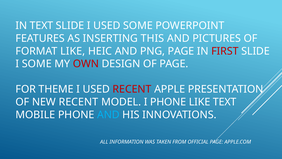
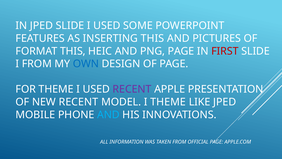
IN TEXT: TEXT -> JPED
FORMAT LIKE: LIKE -> THIS
I SOME: SOME -> FROM
OWN colour: red -> blue
RECENT at (132, 89) colour: red -> purple
I PHONE: PHONE -> THEME
LIKE TEXT: TEXT -> JPED
